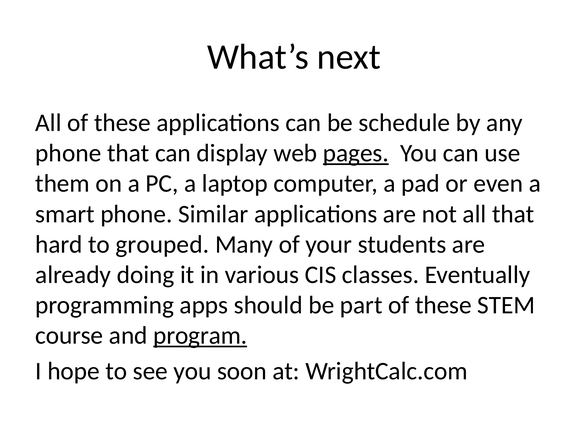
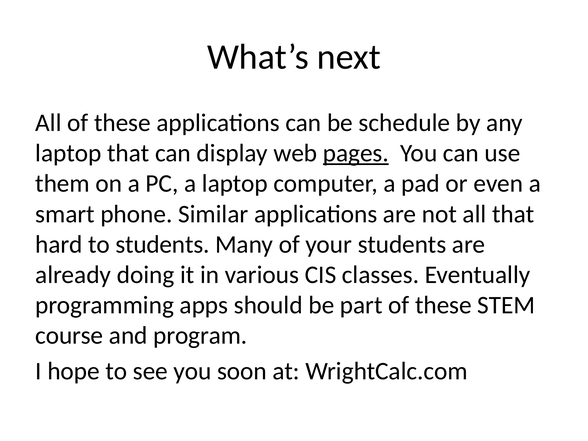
phone at (68, 153): phone -> laptop
to grouped: grouped -> students
program underline: present -> none
